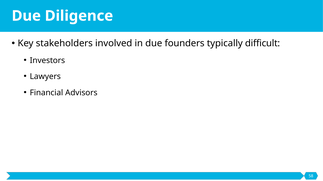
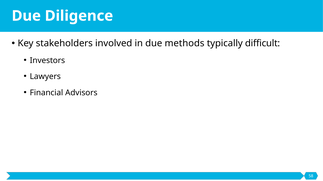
founders: founders -> methods
